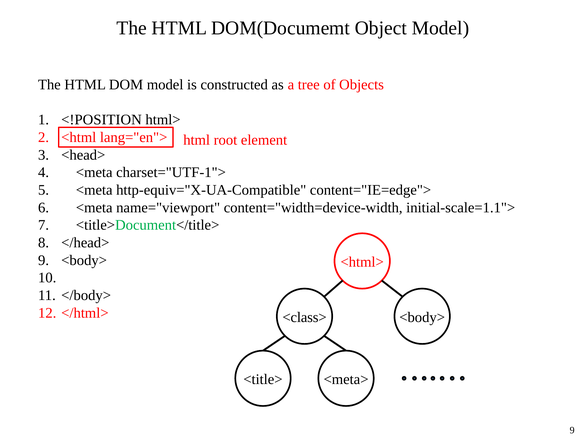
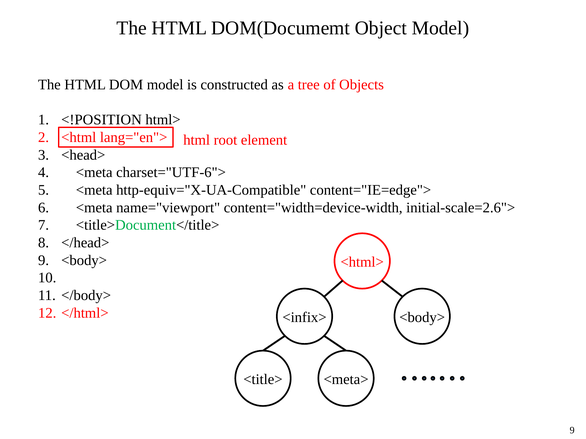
charset="UTF-1">: charset="UTF-1"> -> charset="UTF-6">
initial-scale=1.1">: initial-scale=1.1"> -> initial-scale=2.6">
<class>: <class> -> <infix>
